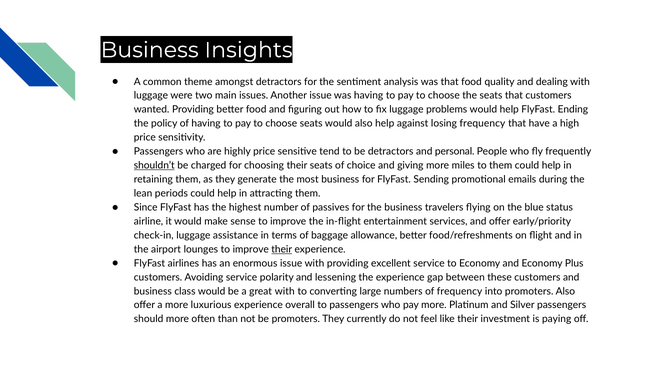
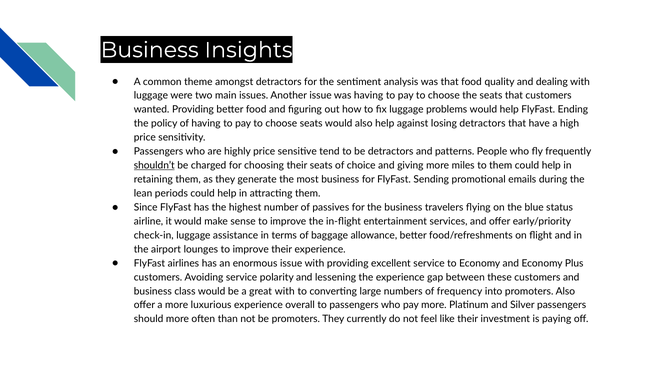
losing frequency: frequency -> detractors
personal: personal -> patterns
their at (282, 249) underline: present -> none
